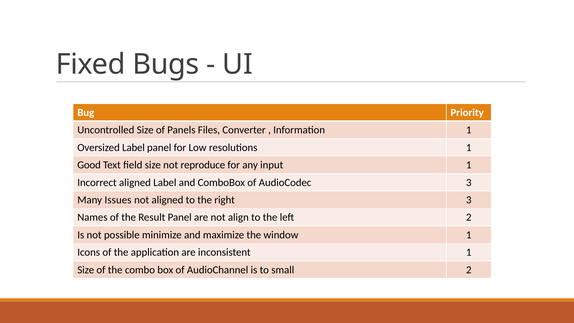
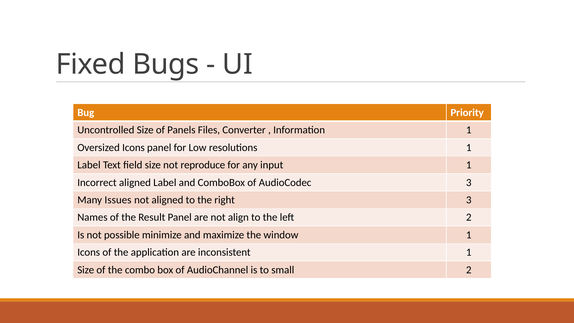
Oversized Label: Label -> Icons
Good at (89, 165): Good -> Label
